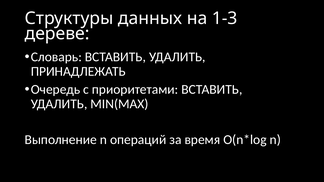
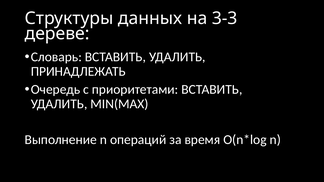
1-3: 1-3 -> 3-3
